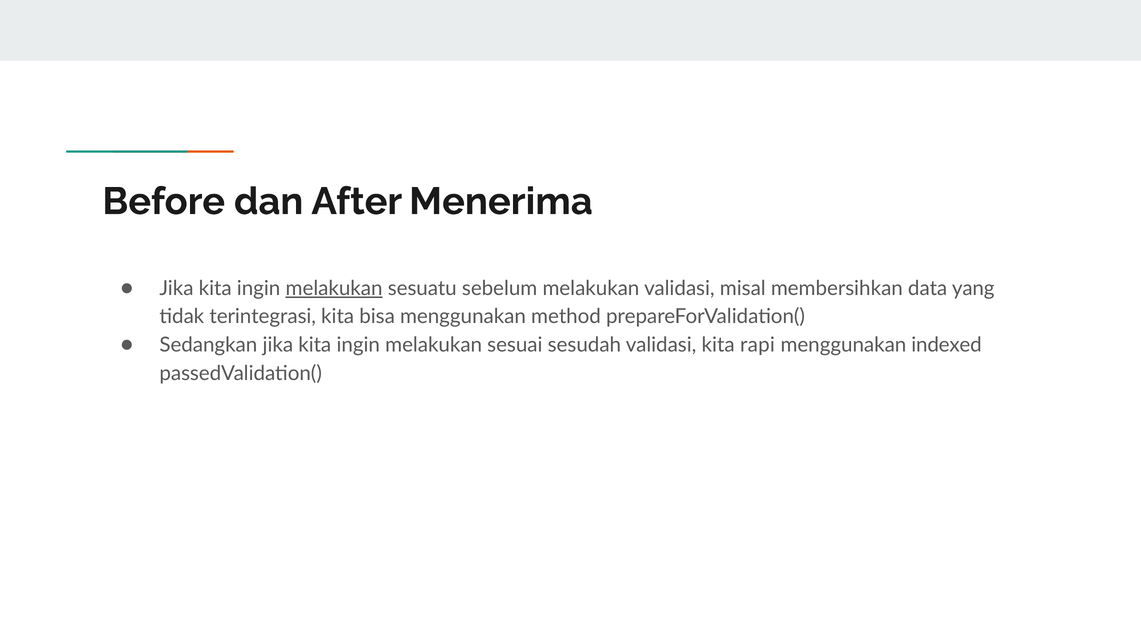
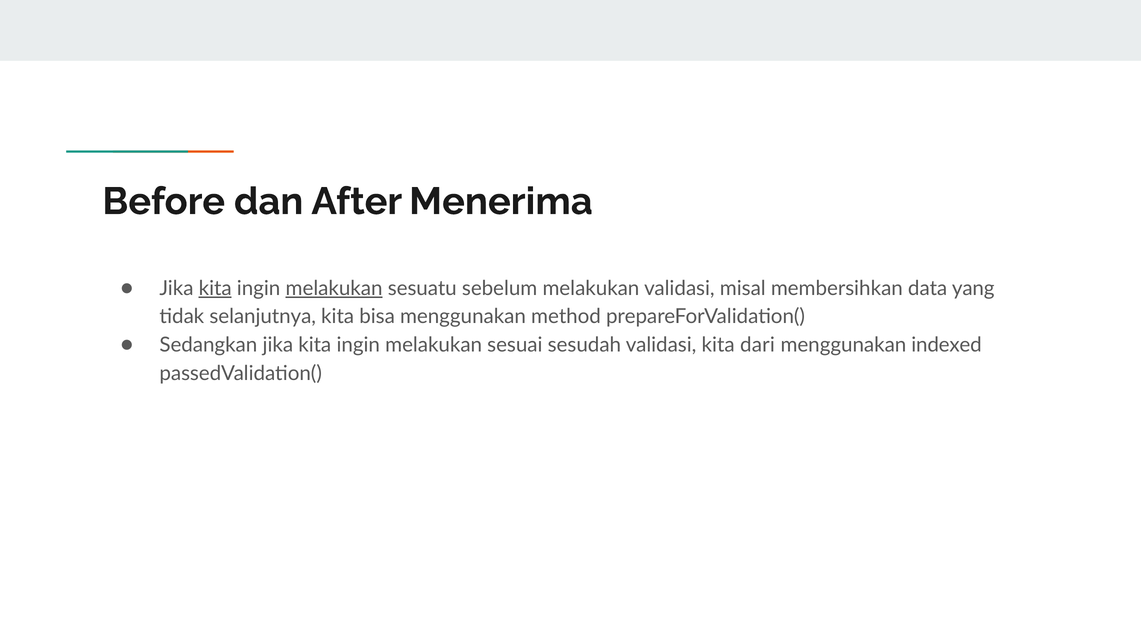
kita at (215, 288) underline: none -> present
terintegrasi: terintegrasi -> selanjutnya
rapi: rapi -> dari
